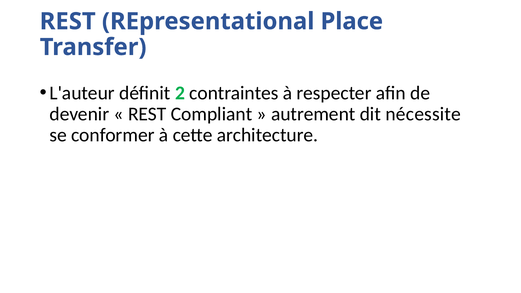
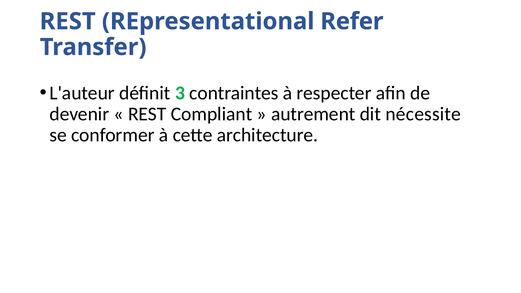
Place: Place -> Refer
2: 2 -> 3
